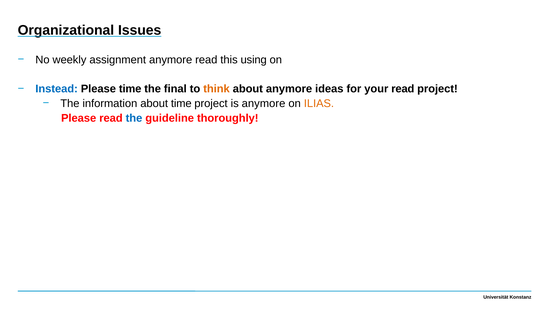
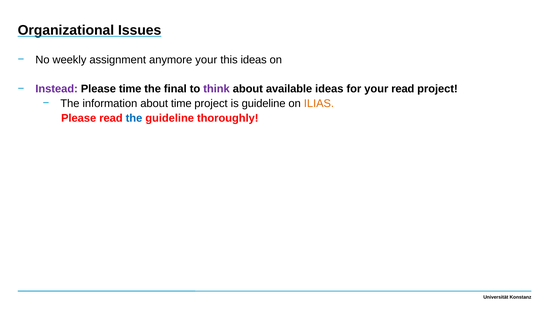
anymore read: read -> your
this using: using -> ideas
Instead colour: blue -> purple
think colour: orange -> purple
about anymore: anymore -> available
is anymore: anymore -> guideline
